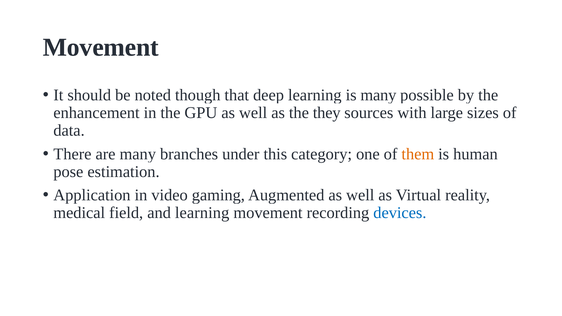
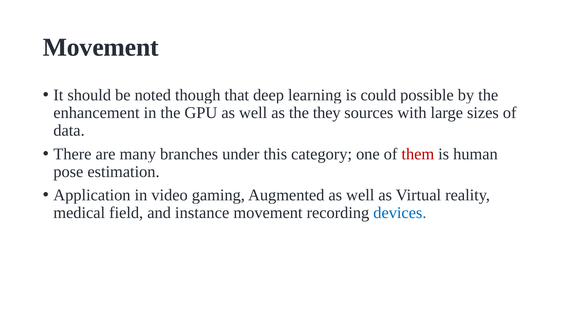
is many: many -> could
them colour: orange -> red
and learning: learning -> instance
